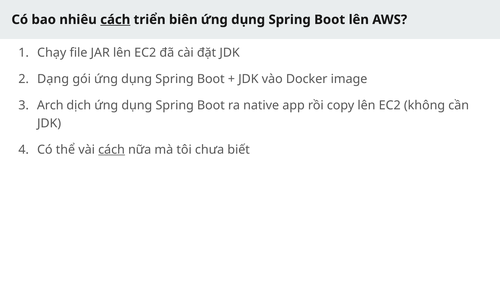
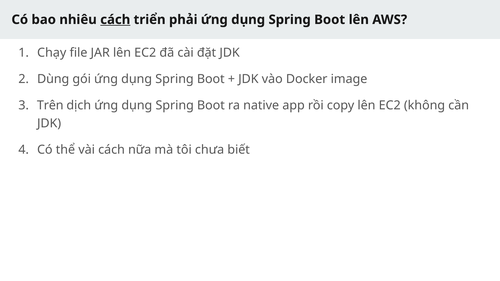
biên: biên -> phải
Dạng: Dạng -> Dùng
Arch: Arch -> Trên
cách at (112, 150) underline: present -> none
